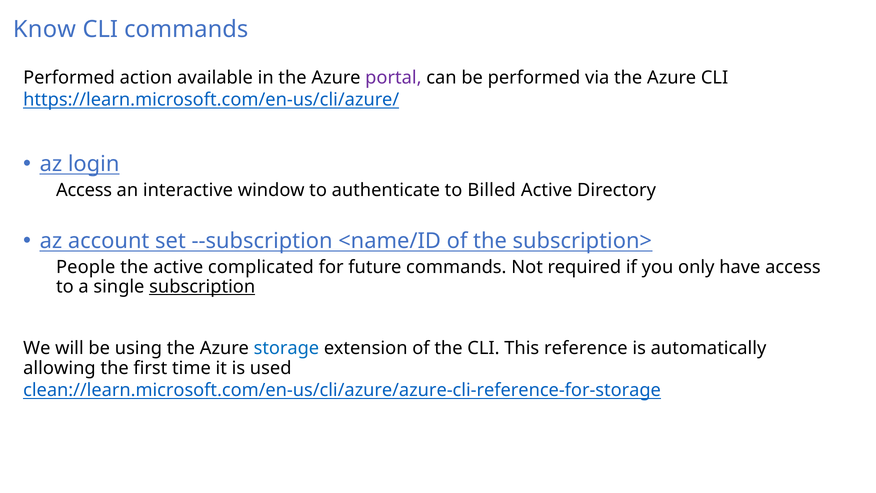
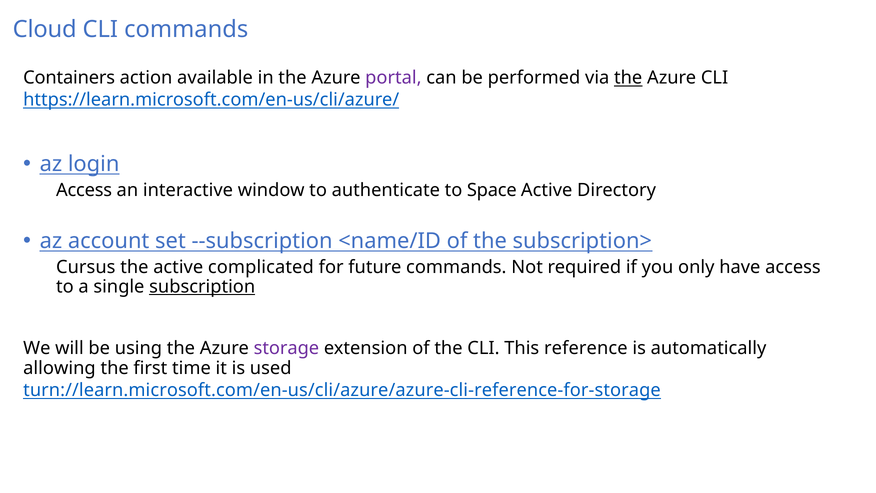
Know: Know -> Cloud
Performed at (69, 78): Performed -> Containers
the at (628, 78) underline: none -> present
Billed: Billed -> Space
People: People -> Cursus
storage colour: blue -> purple
clean://learn.microsoft.com/en-us/cli/azure/azure-cli-reference-for-storage: clean://learn.microsoft.com/en-us/cli/azure/azure-cli-reference-for-storage -> turn://learn.microsoft.com/en-us/cli/azure/azure-cli-reference-for-storage
